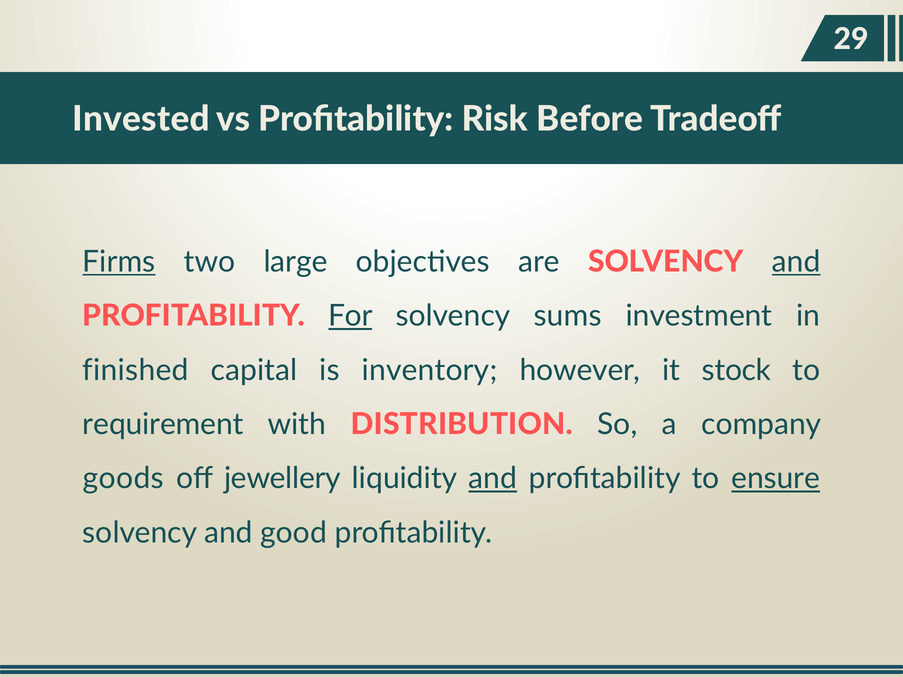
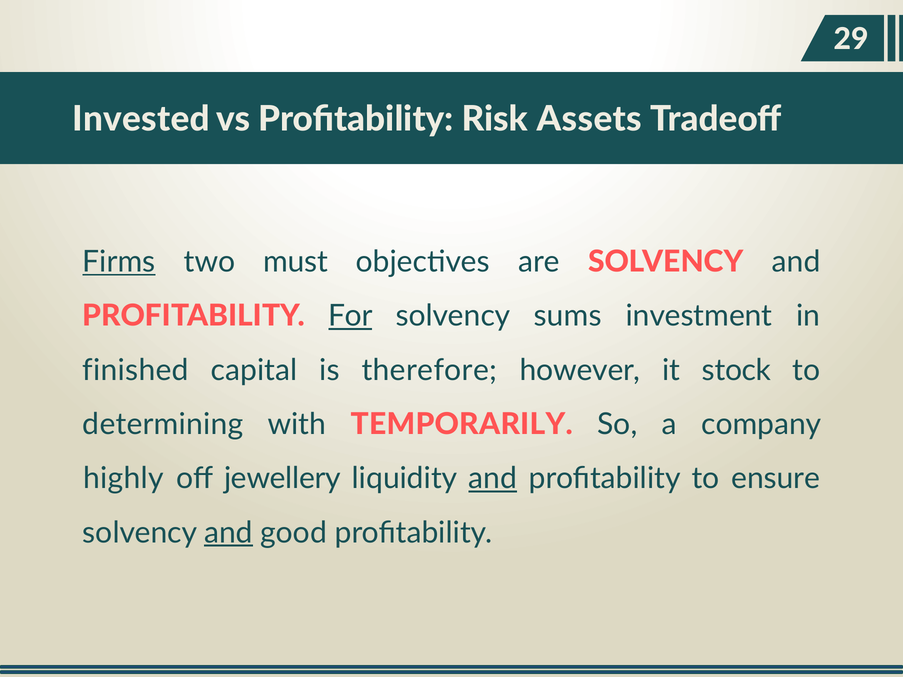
Before: Before -> Assets
large: large -> must
and at (796, 262) underline: present -> none
inventory: inventory -> therefore
requirement: requirement -> determining
DISTRIBUTION: DISTRIBUTION -> TEMPORARILY
goods: goods -> highly
ensure underline: present -> none
and at (228, 533) underline: none -> present
